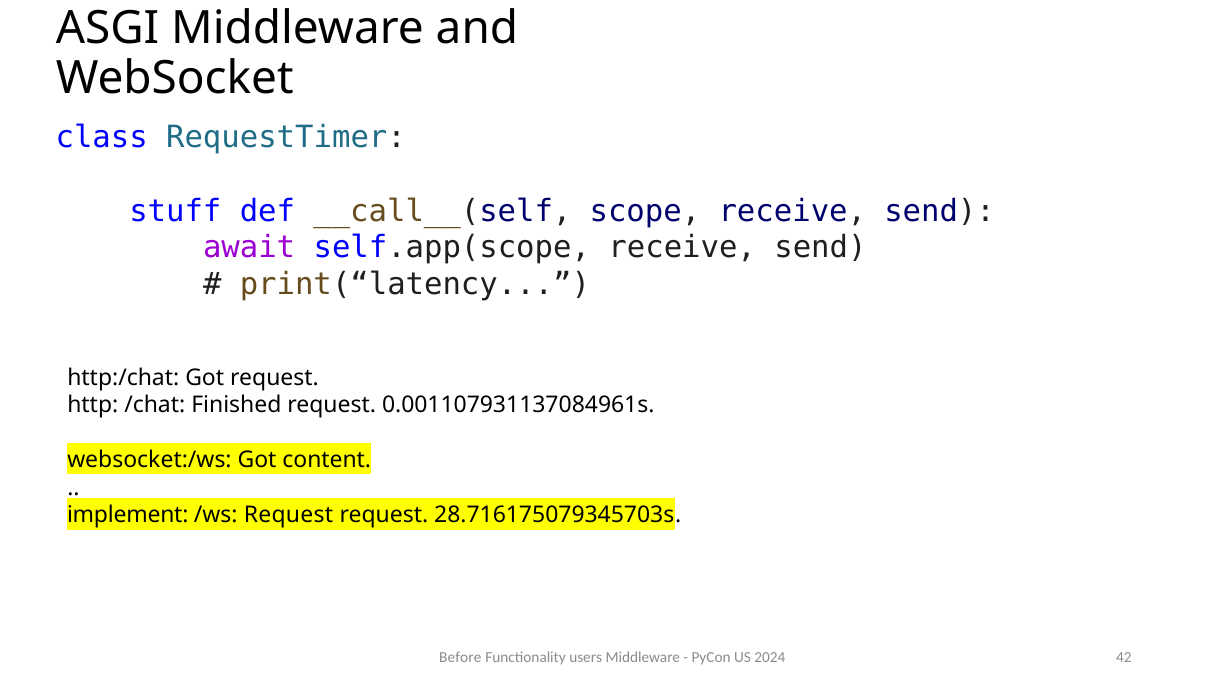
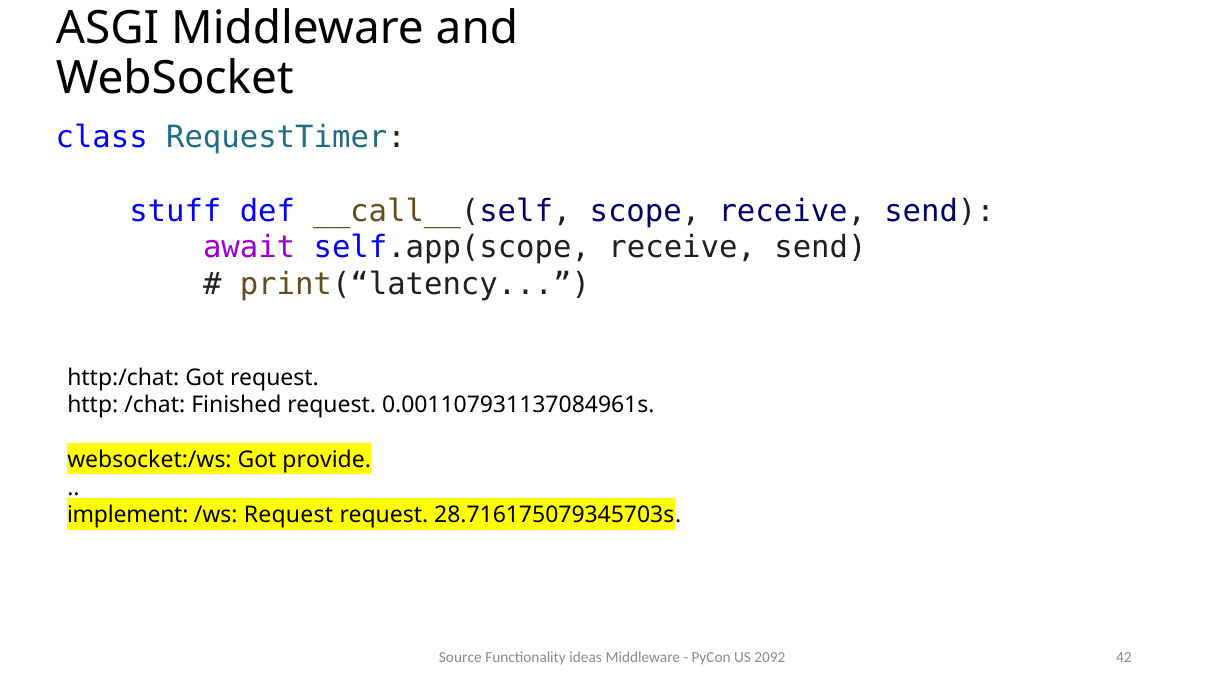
content: content -> provide
Before: Before -> Source
users: users -> ideas
2024: 2024 -> 2092
